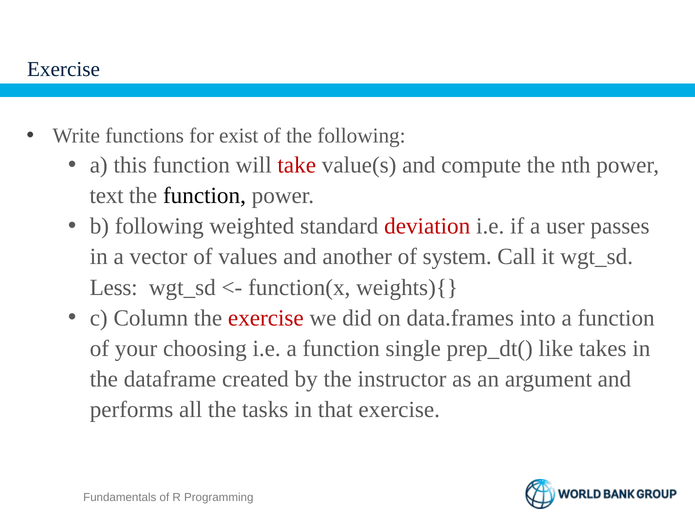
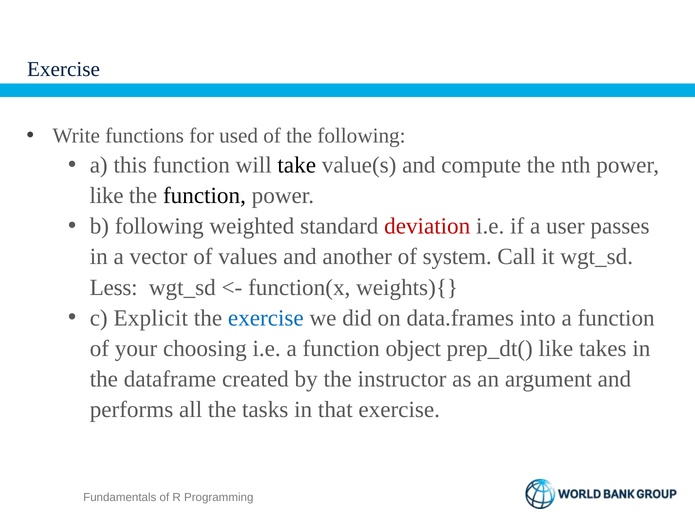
exist: exist -> used
take colour: red -> black
text at (107, 196): text -> like
Column: Column -> Explicit
exercise at (266, 318) colour: red -> blue
single: single -> object
